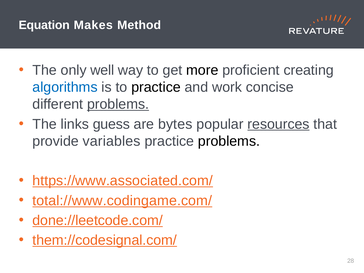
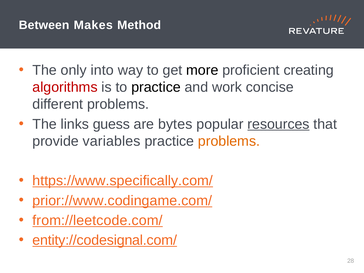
Equation: Equation -> Between
well: well -> into
algorithms colour: blue -> red
problems at (118, 104) underline: present -> none
problems at (229, 141) colour: black -> orange
https://www.associated.com/: https://www.associated.com/ -> https://www.specifically.com/
total://www.codingame.com/: total://www.codingame.com/ -> prior://www.codingame.com/
done://leetcode.com/: done://leetcode.com/ -> from://leetcode.com/
them://codesignal.com/: them://codesignal.com/ -> entity://codesignal.com/
